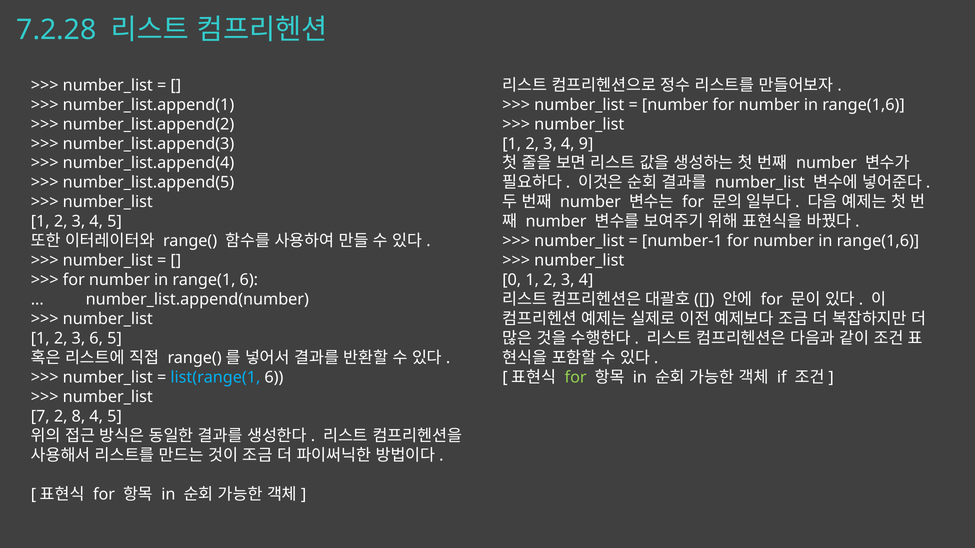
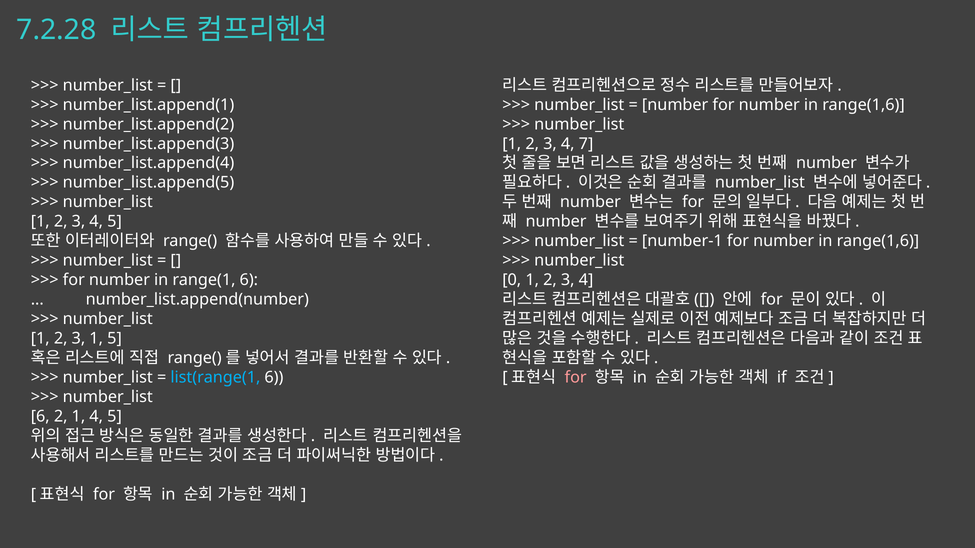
9: 9 -> 7
3 6: 6 -> 1
for at (576, 378) colour: light green -> pink
7 at (40, 417): 7 -> 6
2 8: 8 -> 1
